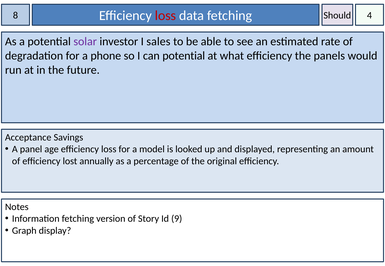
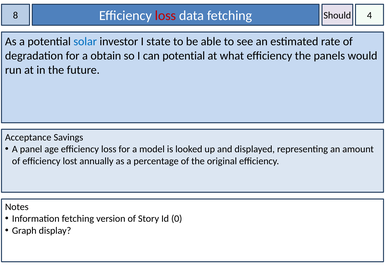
solar colour: purple -> blue
sales: sales -> state
phone: phone -> obtain
9: 9 -> 0
